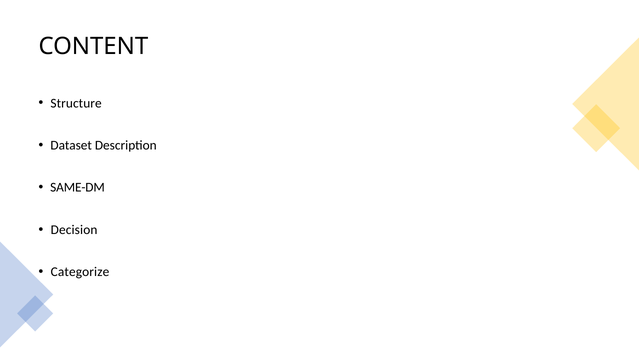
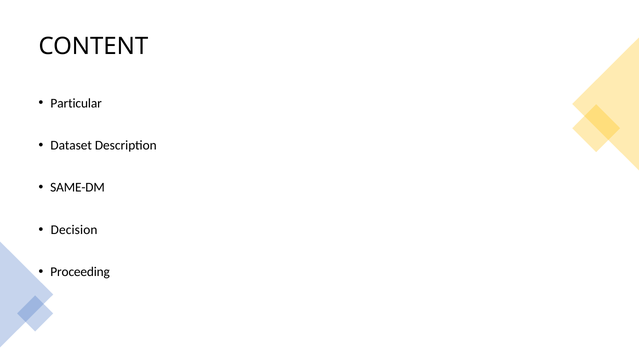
Structure: Structure -> Particular
Categorize: Categorize -> Proceeding
